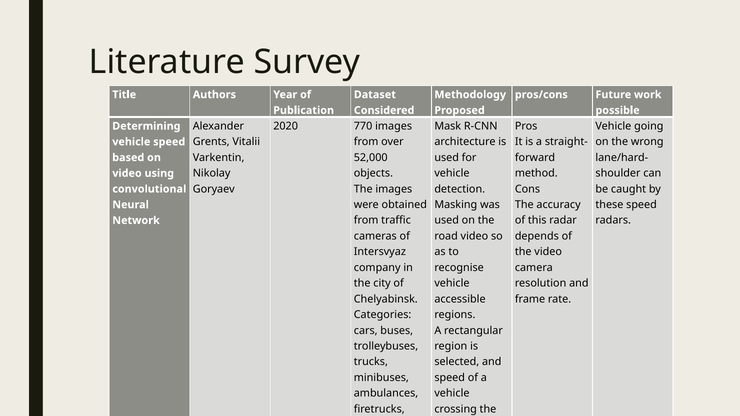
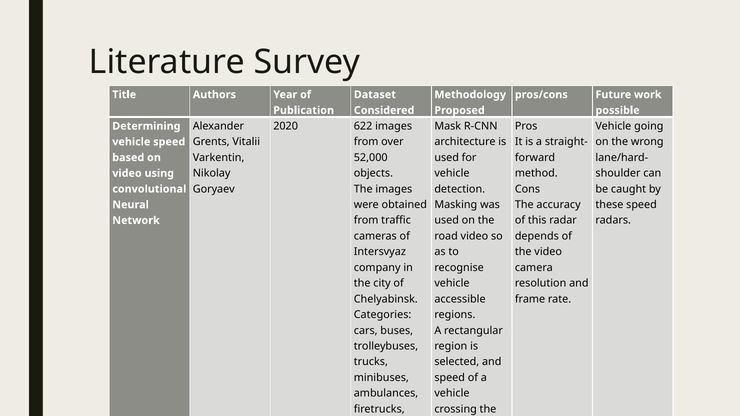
770: 770 -> 622
